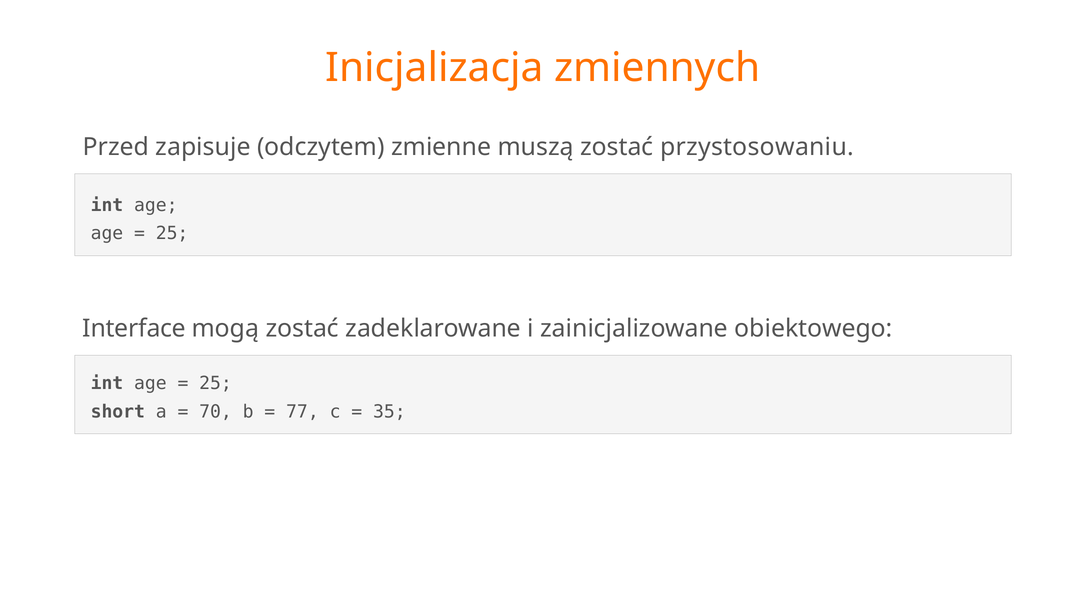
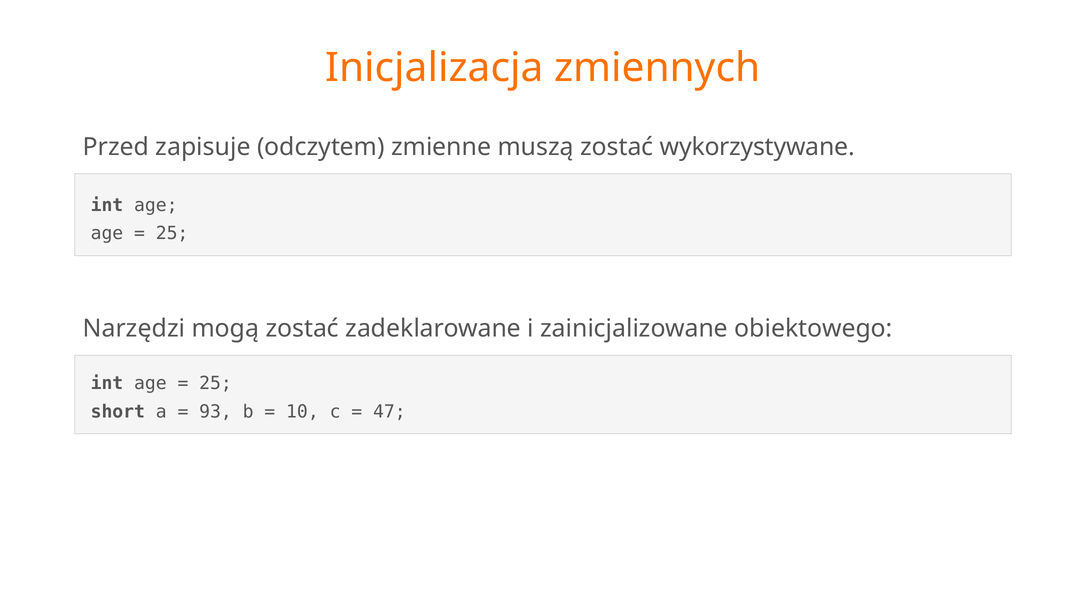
przystosowaniu: przystosowaniu -> wykorzystywane
Interface: Interface -> Narzędzi
70: 70 -> 93
77: 77 -> 10
35: 35 -> 47
